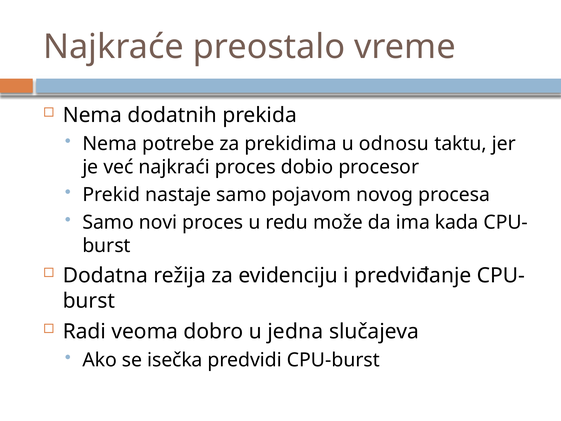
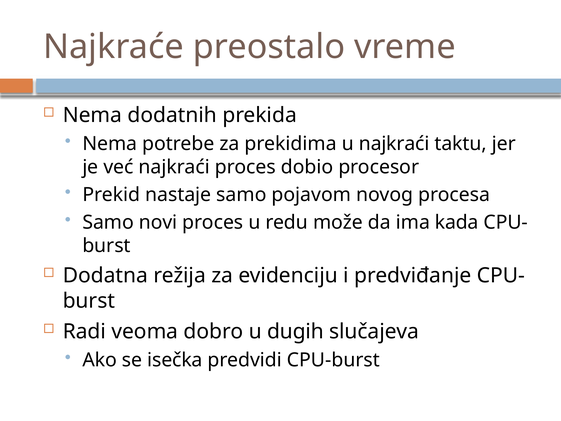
u odnosu: odnosu -> najkraći
jedna: jedna -> dugih
